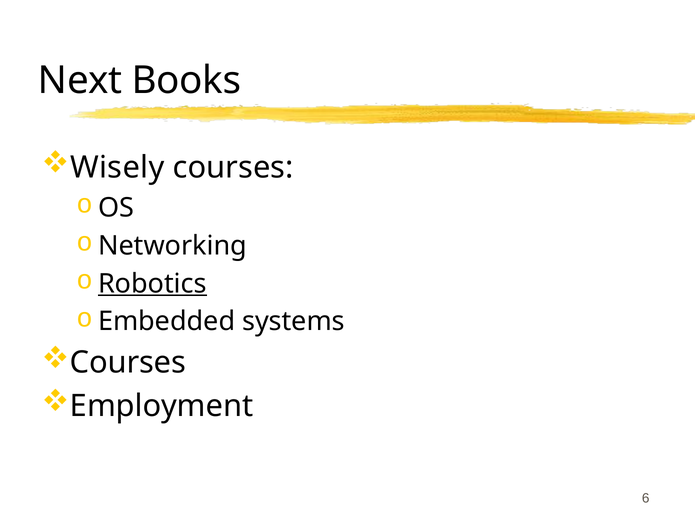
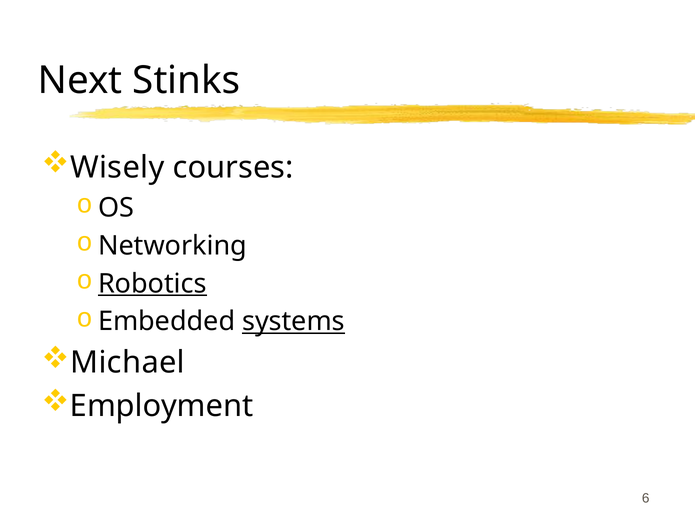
Books: Books -> Stinks
systems underline: none -> present
Courses at (128, 362): Courses -> Michael
